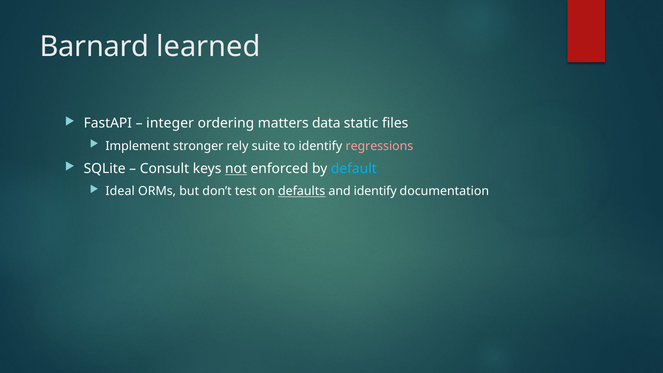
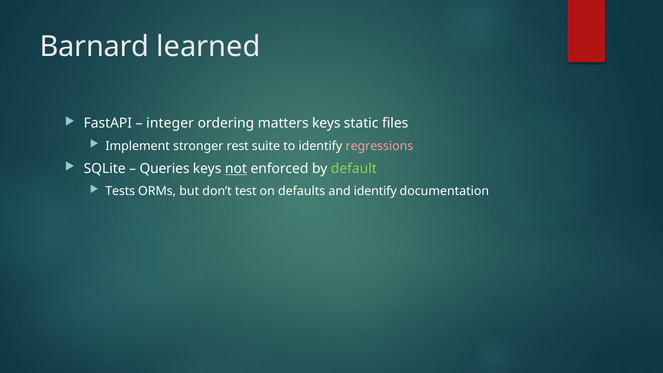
matters data: data -> keys
rely: rely -> rest
Consult: Consult -> Queries
default colour: light blue -> light green
Ideal: Ideal -> Tests
defaults underline: present -> none
